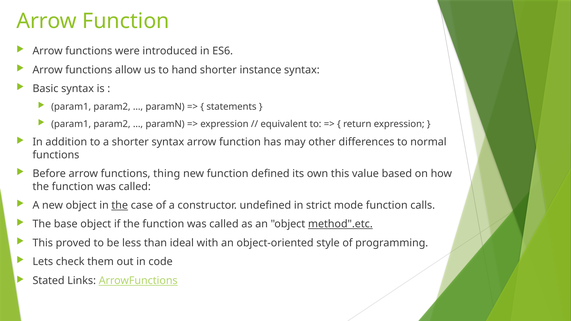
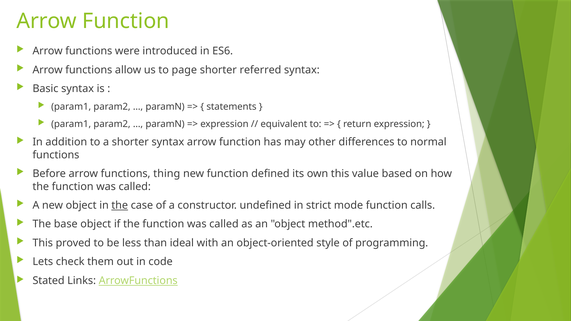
hand: hand -> page
instance: instance -> referred
method".etc underline: present -> none
